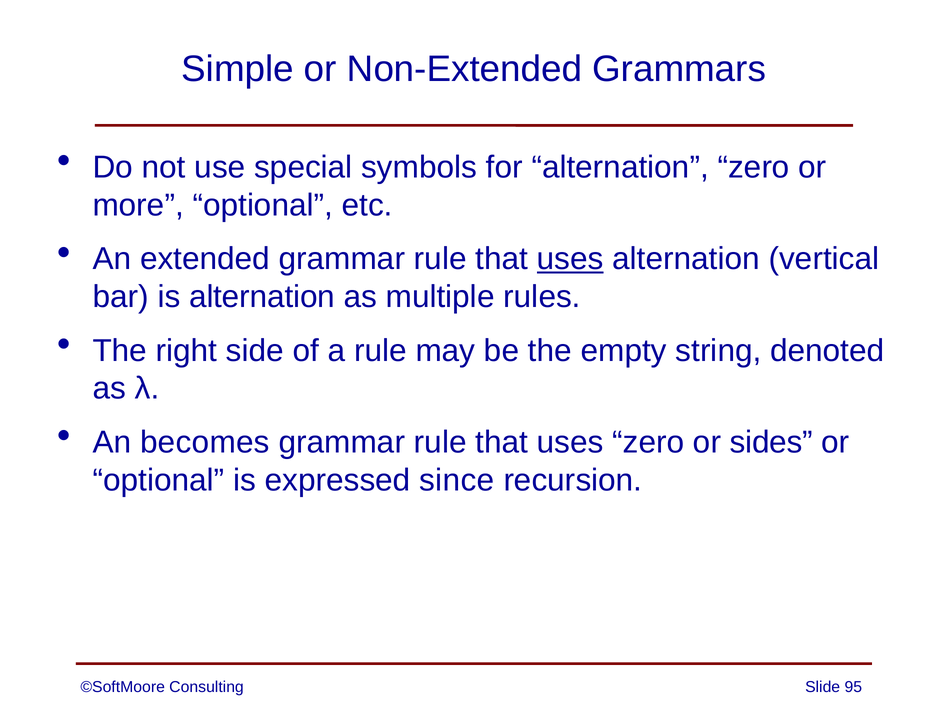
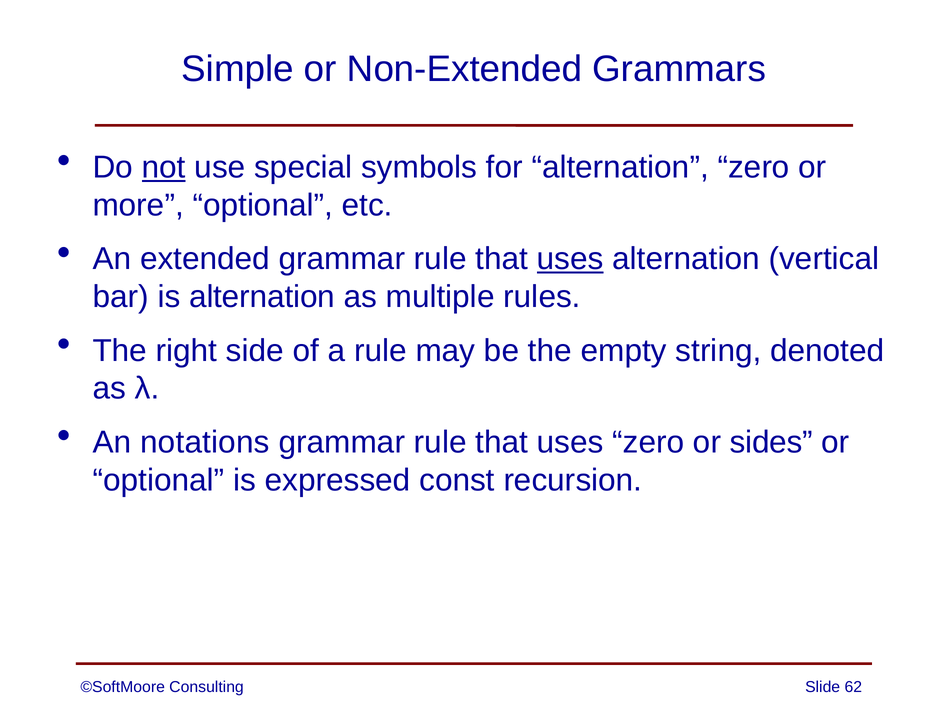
not underline: none -> present
becomes: becomes -> notations
since: since -> const
95: 95 -> 62
